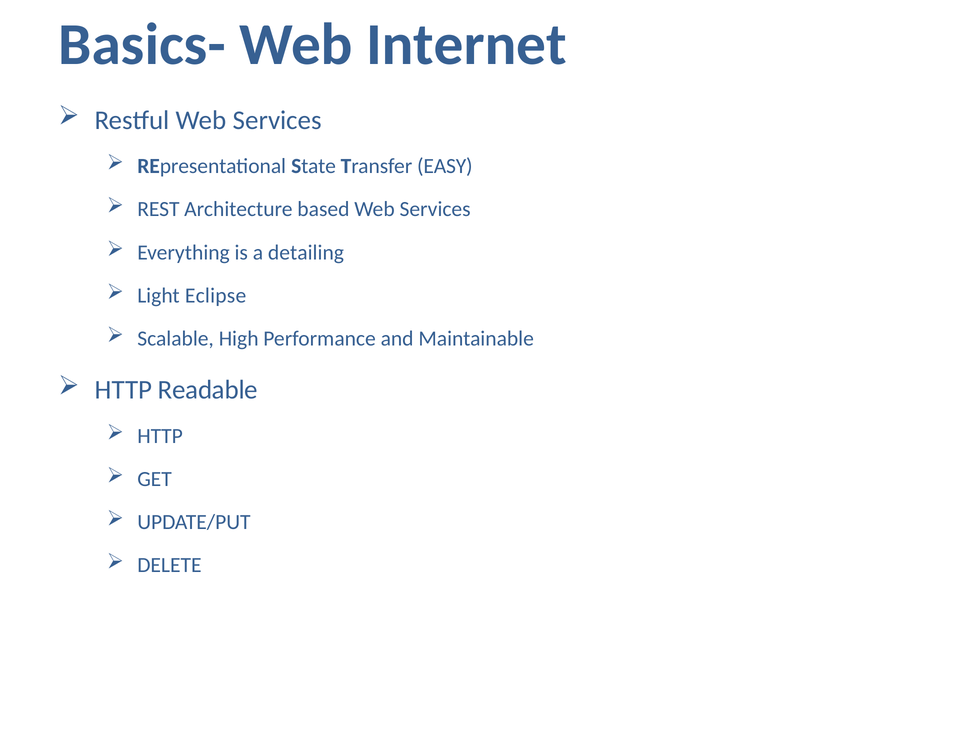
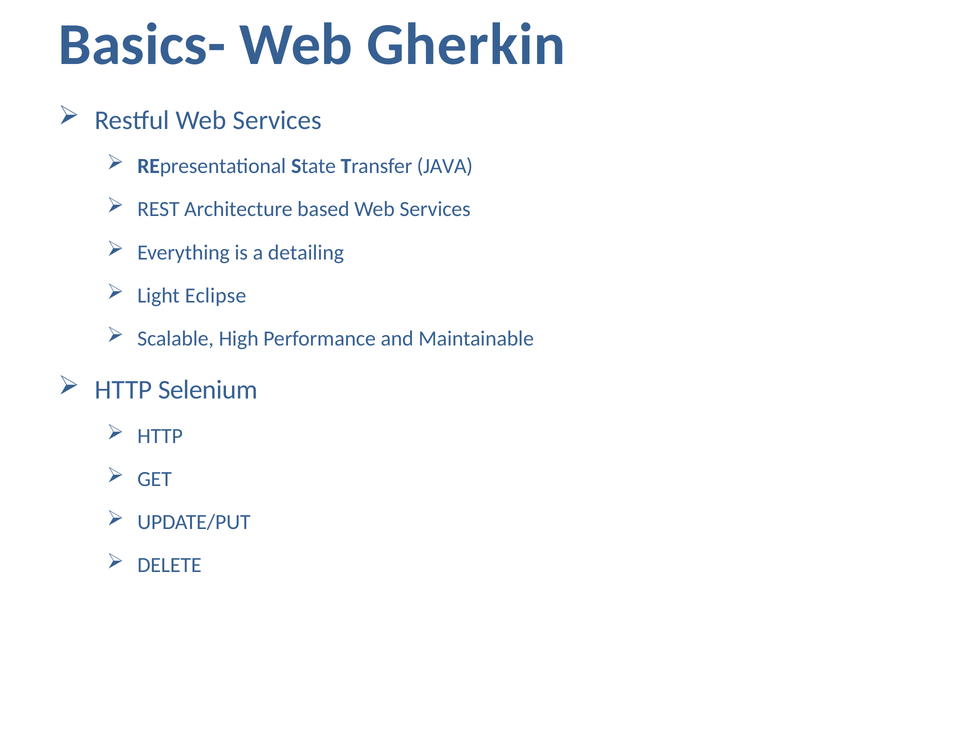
Internet: Internet -> Gherkin
EASY: EASY -> JAVA
Readable: Readable -> Selenium
